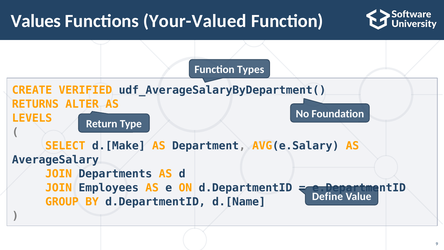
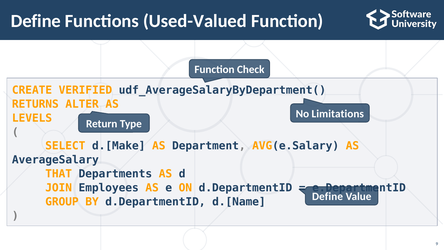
Values at (36, 21): Values -> Define
Your-Valued: Your-Valued -> Used-Valued
Types: Types -> Check
Foundation: Foundation -> Limitations
JOIN at (59, 174): JOIN -> THAT
